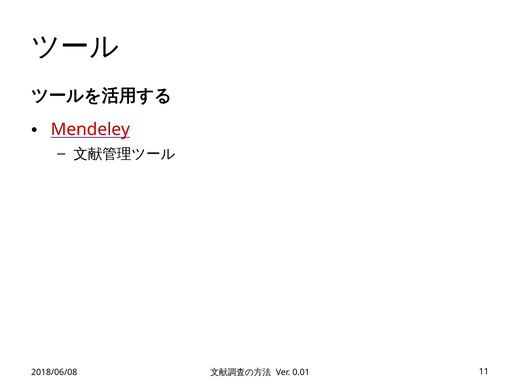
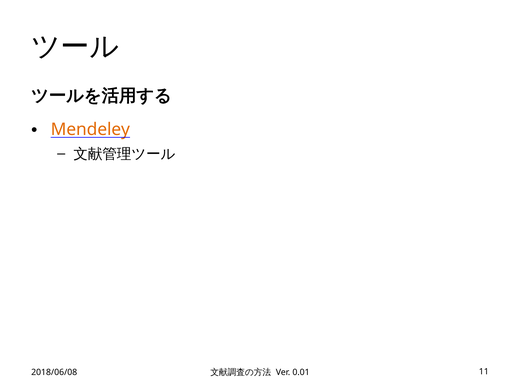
Mendeley colour: red -> orange
